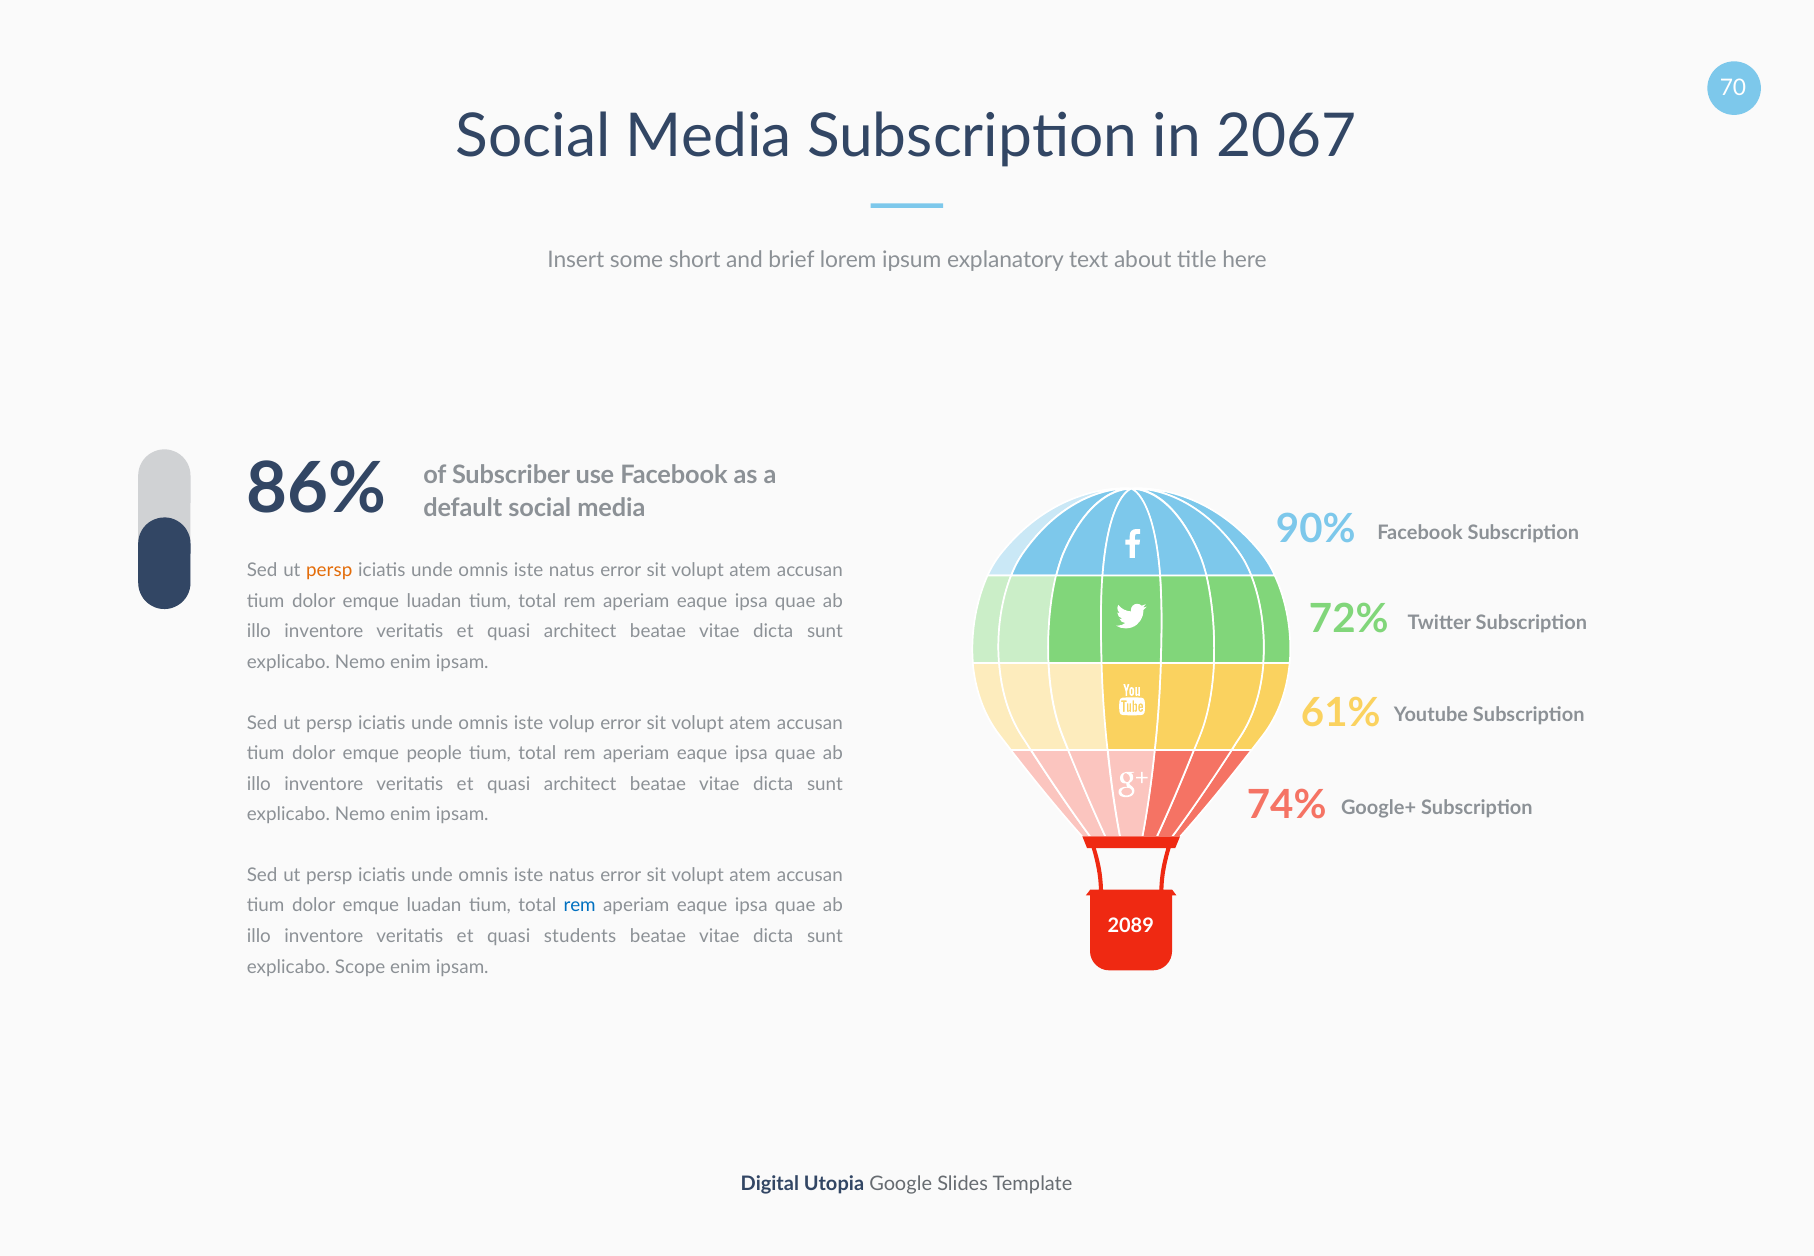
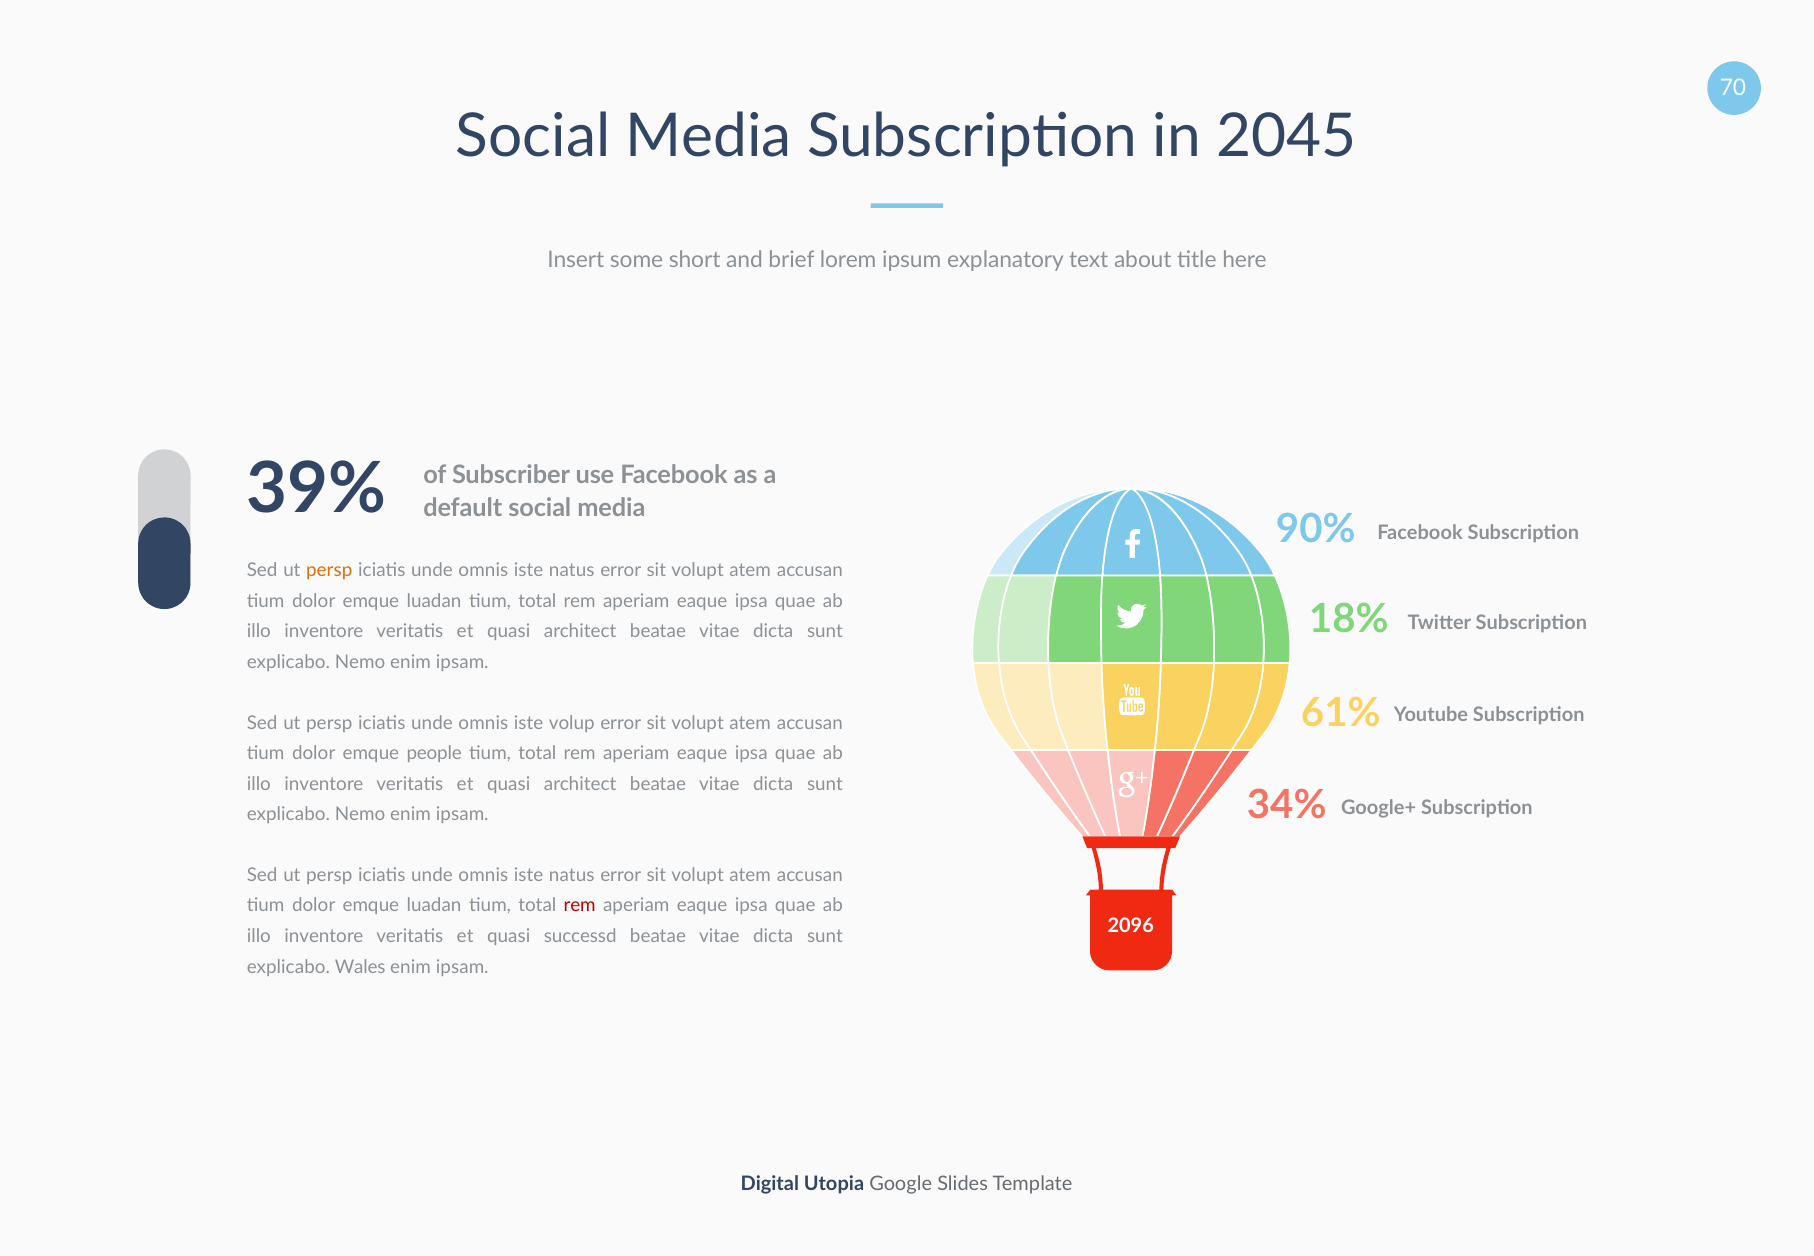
2067: 2067 -> 2045
86%: 86% -> 39%
72%: 72% -> 18%
74%: 74% -> 34%
rem at (580, 906) colour: blue -> red
2089: 2089 -> 2096
students: students -> successd
Scope: Scope -> Wales
